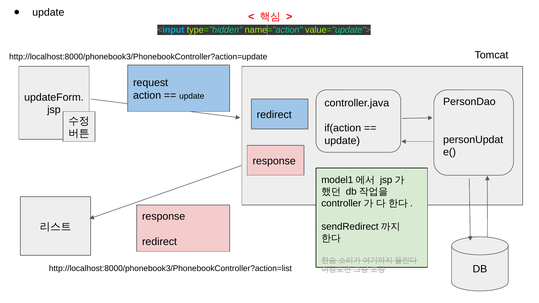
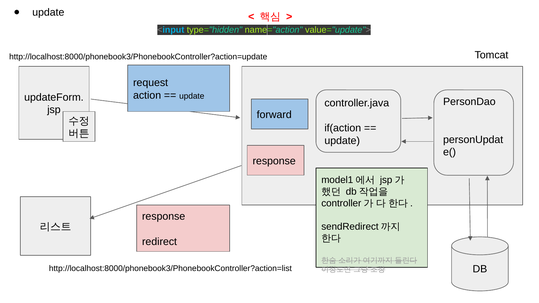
redirect at (274, 115): redirect -> forward
